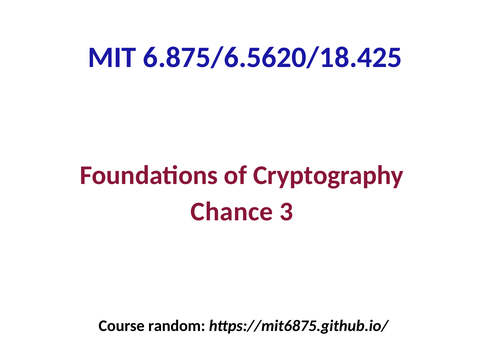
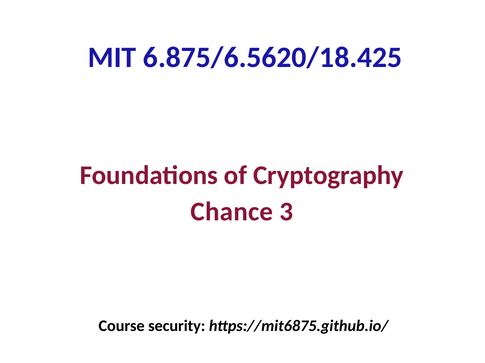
random: random -> security
